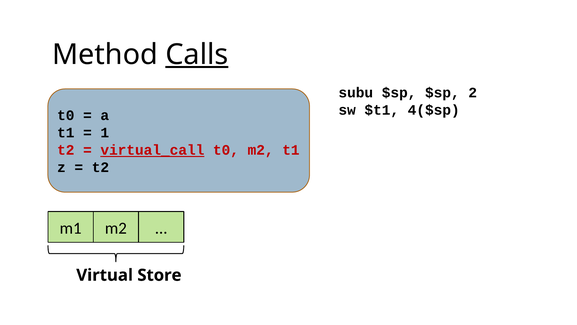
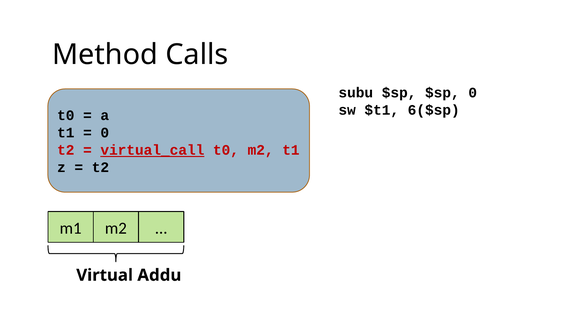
Calls underline: present -> none
$sp 2: 2 -> 0
4($sp: 4($sp -> 6($sp
1 at (105, 133): 1 -> 0
Store: Store -> Addu
